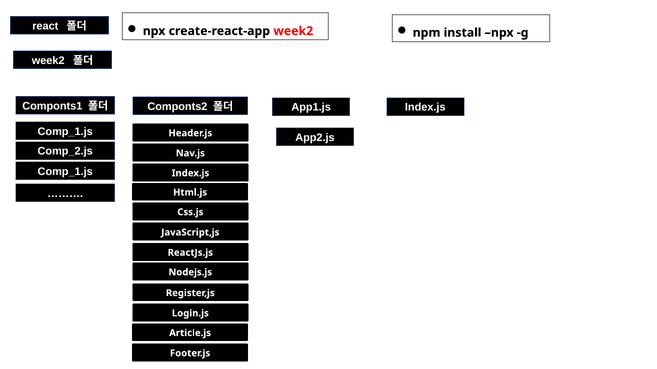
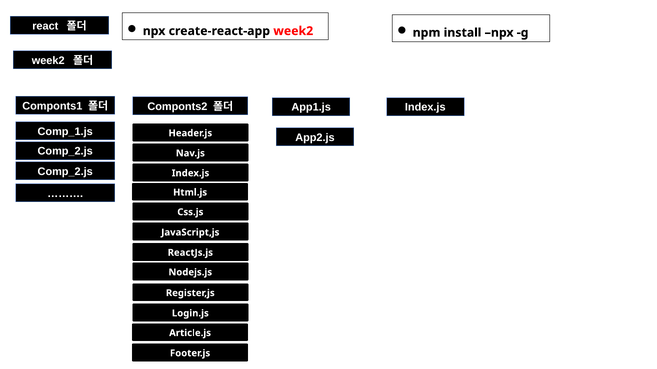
Comp_1.js at (65, 172): Comp_1.js -> Comp_2.js
